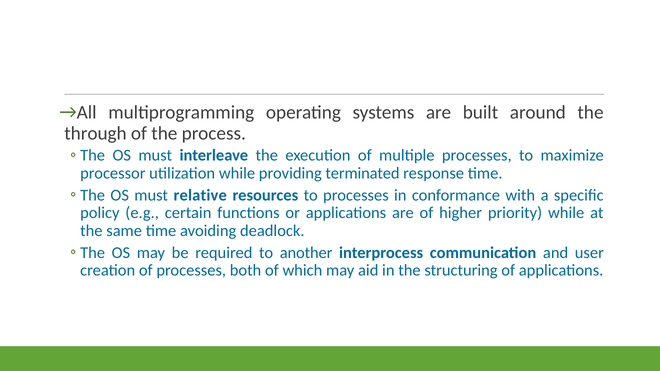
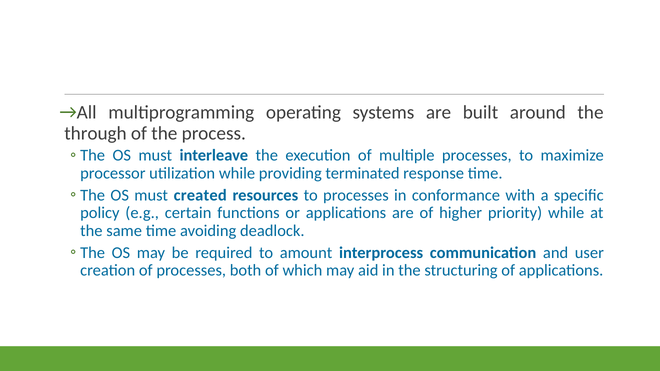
relative: relative -> created
another: another -> amount
